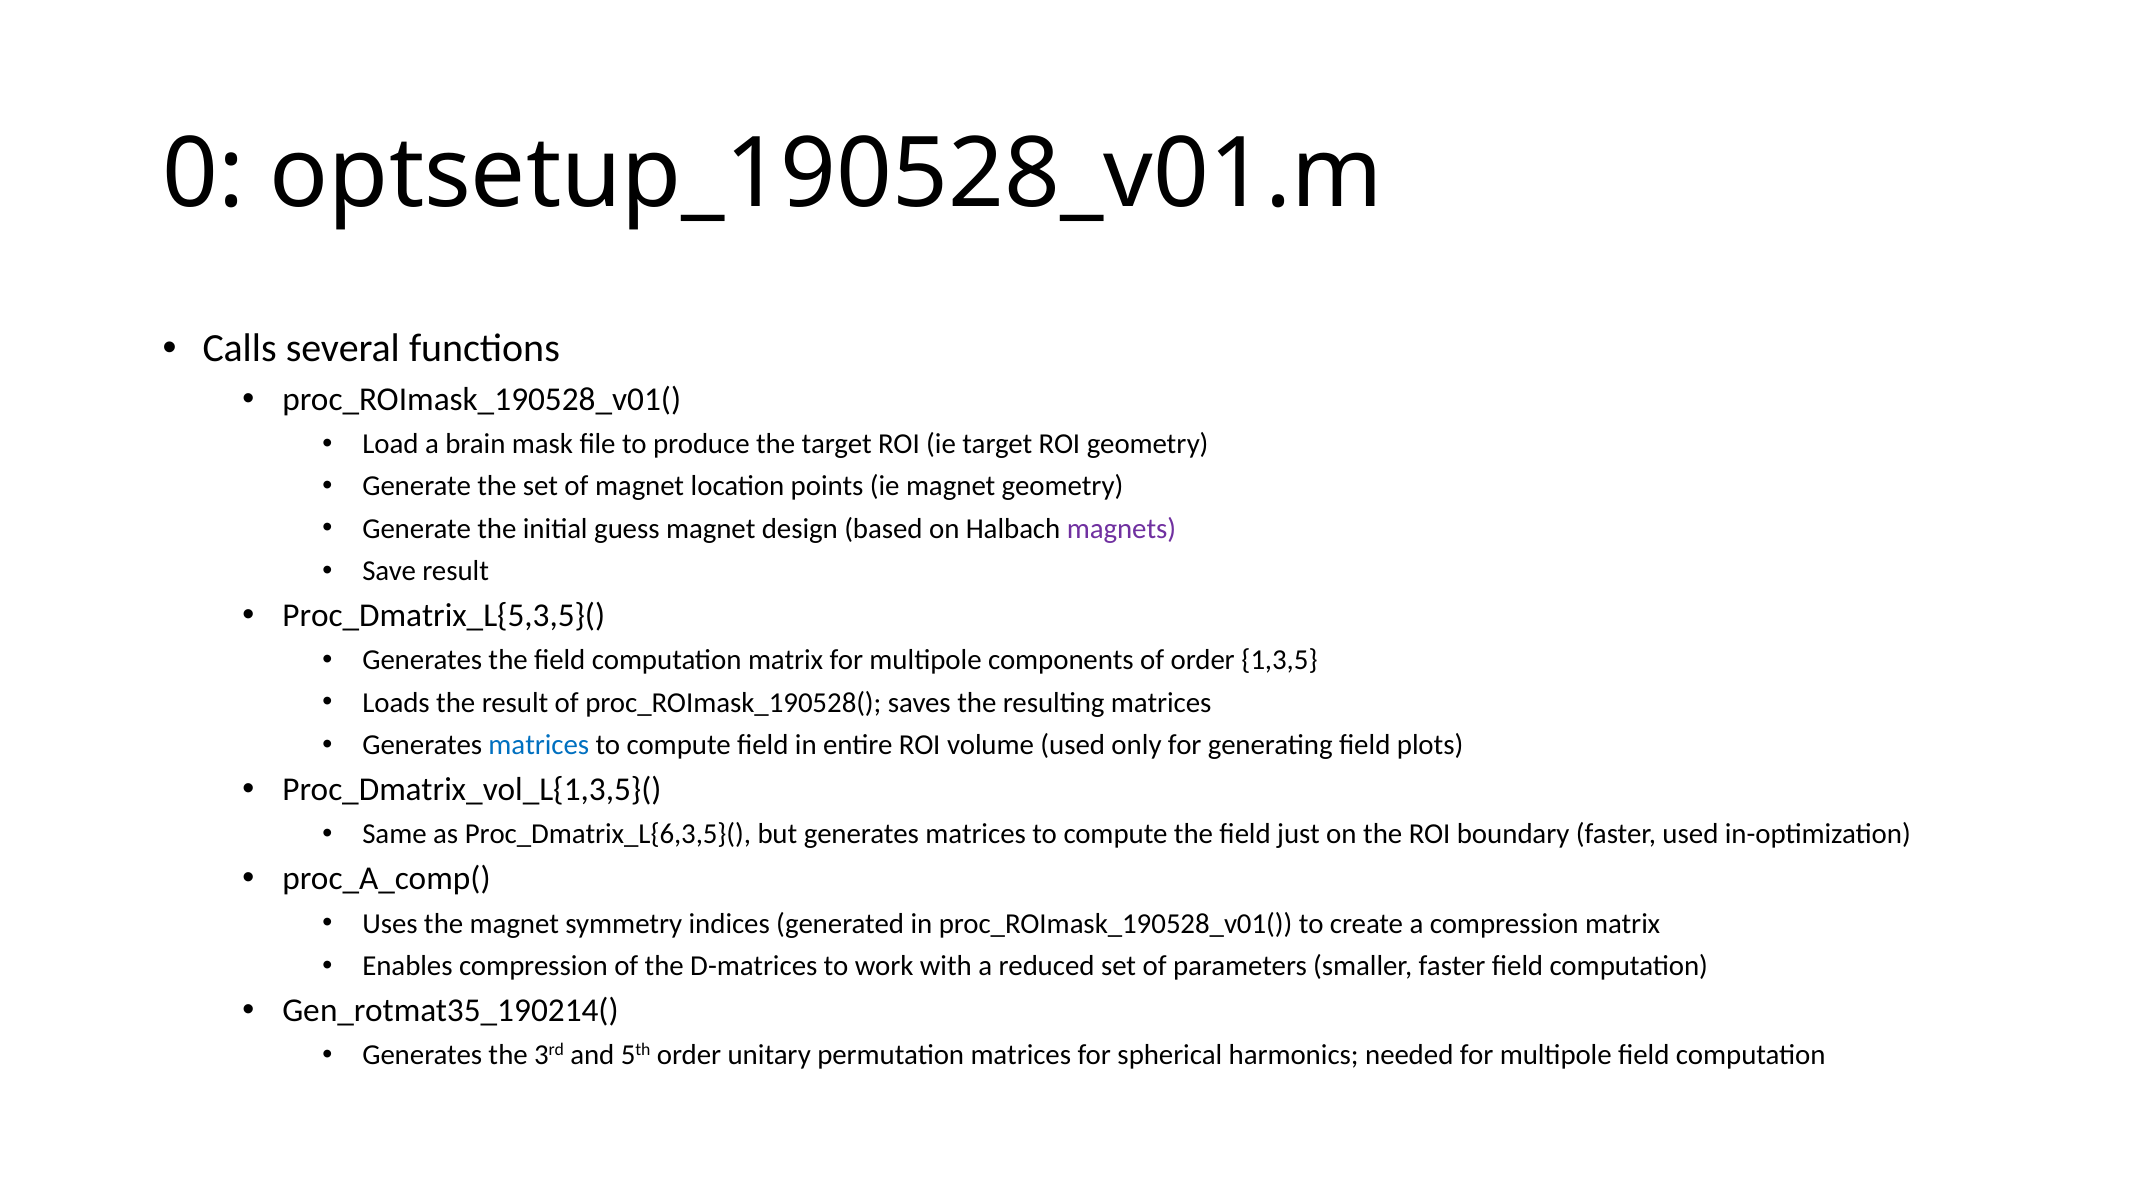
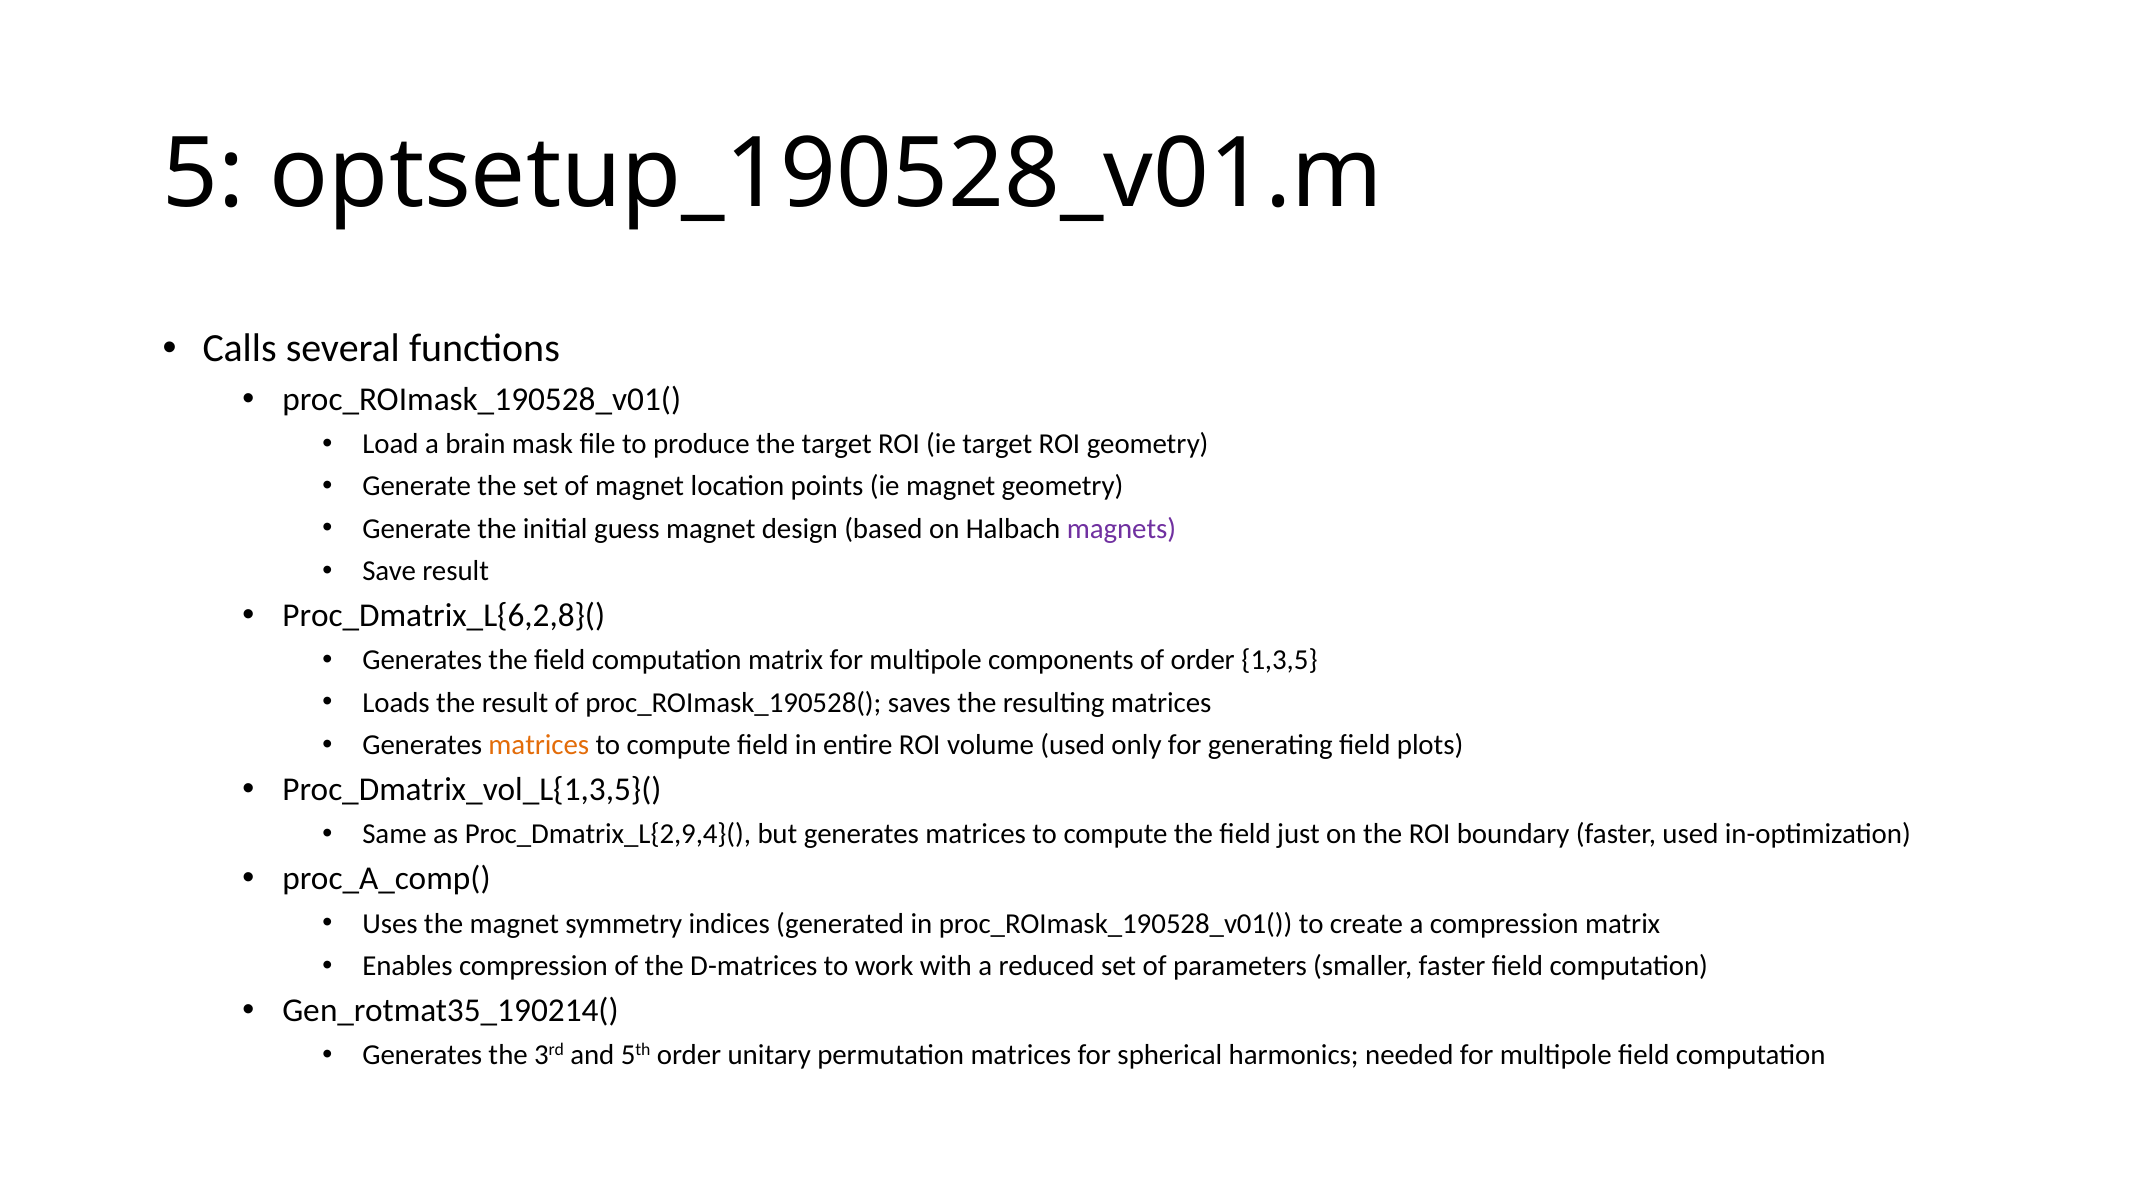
0: 0 -> 5
Proc_Dmatrix_L{5,3,5}(: Proc_Dmatrix_L{5,3,5}( -> Proc_Dmatrix_L{6,2,8}(
matrices at (539, 745) colour: blue -> orange
Proc_Dmatrix_L{6,3,5}(: Proc_Dmatrix_L{6,3,5}( -> Proc_Dmatrix_L{2,9,4}(
